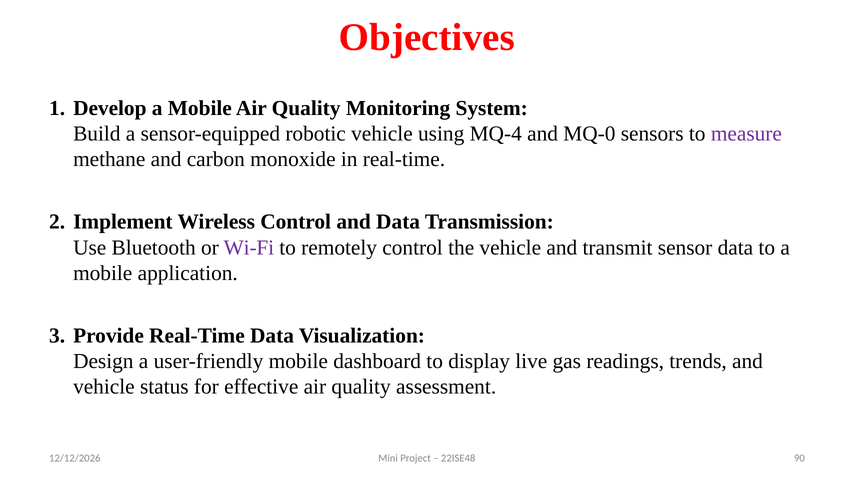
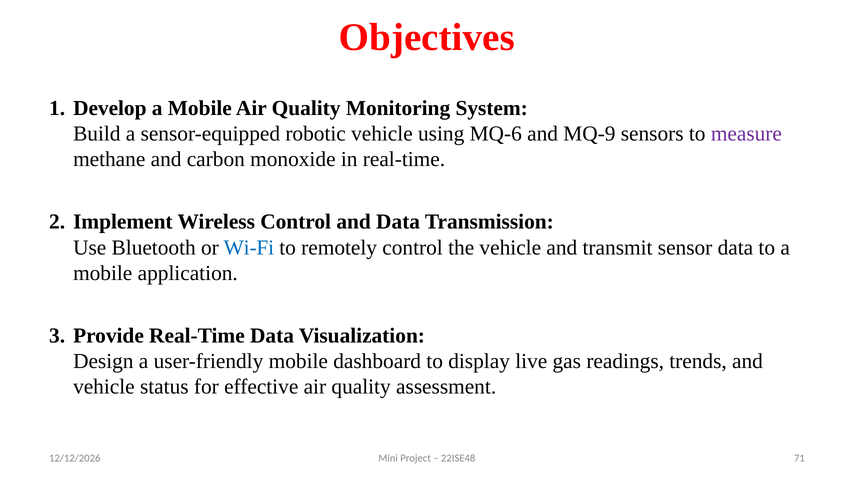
MQ-4: MQ-4 -> MQ-6
MQ-0: MQ-0 -> MQ-9
Wi-Fi colour: purple -> blue
90: 90 -> 71
